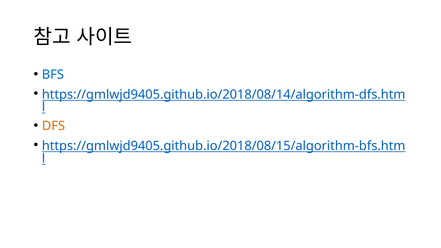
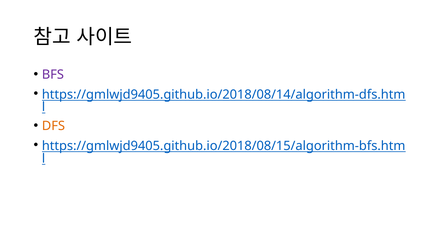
BFS colour: blue -> purple
